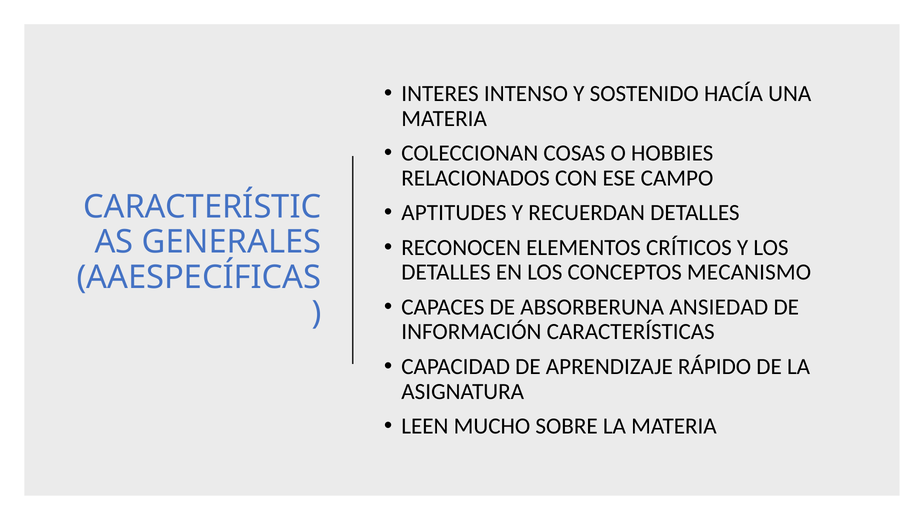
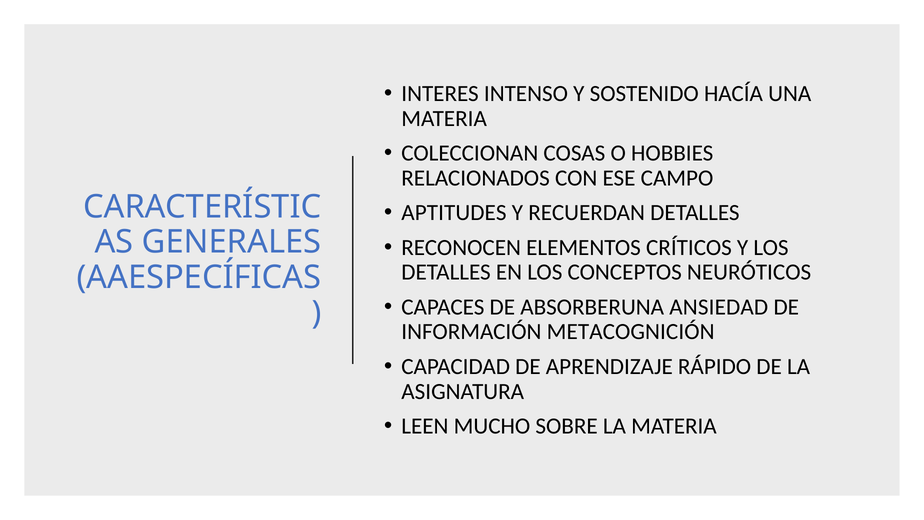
MECANISMO: MECANISMO -> NEURÓTICOS
CARACTERÍSTICAS: CARACTERÍSTICAS -> METACOGNICIÓN
